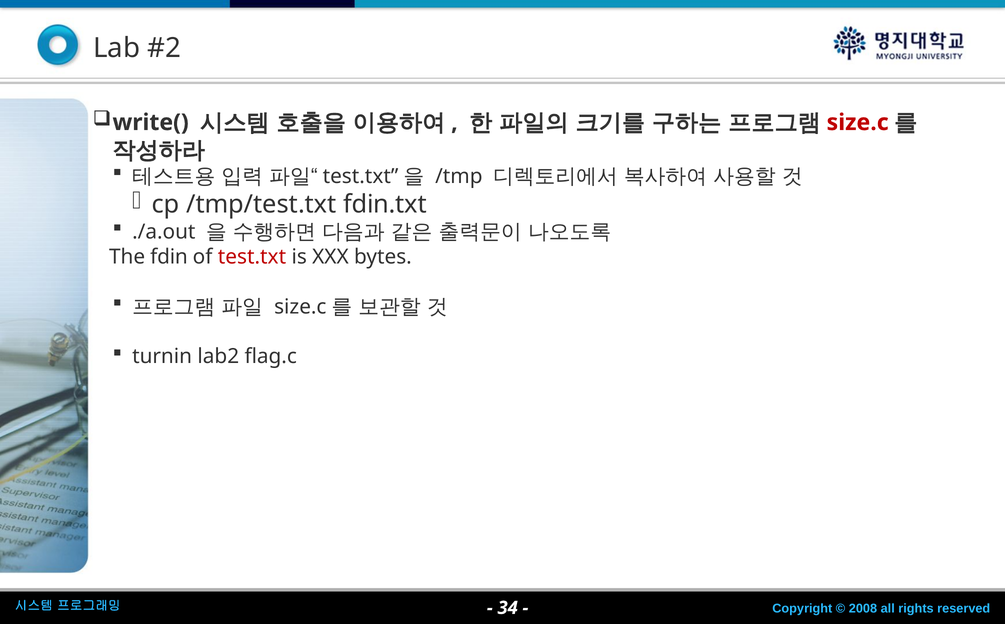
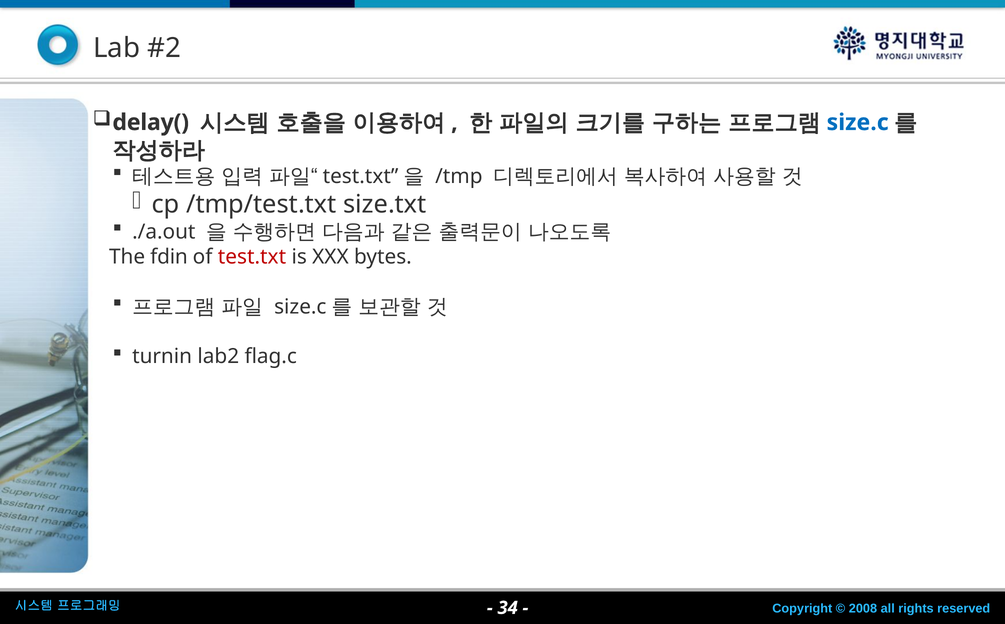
write(: write( -> delay(
size.c colour: red -> blue
fdin.txt: fdin.txt -> size.txt
